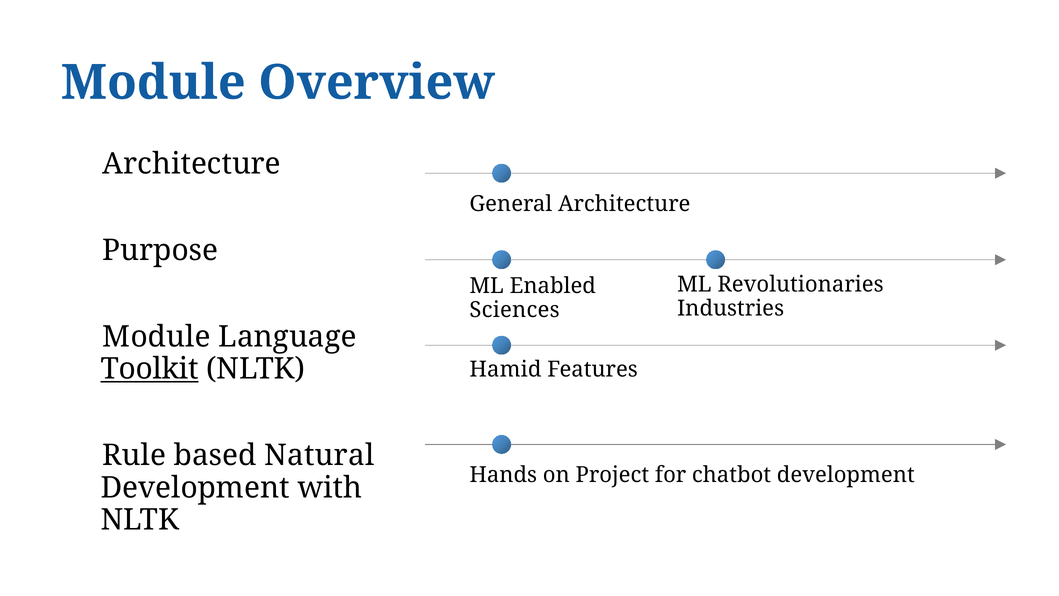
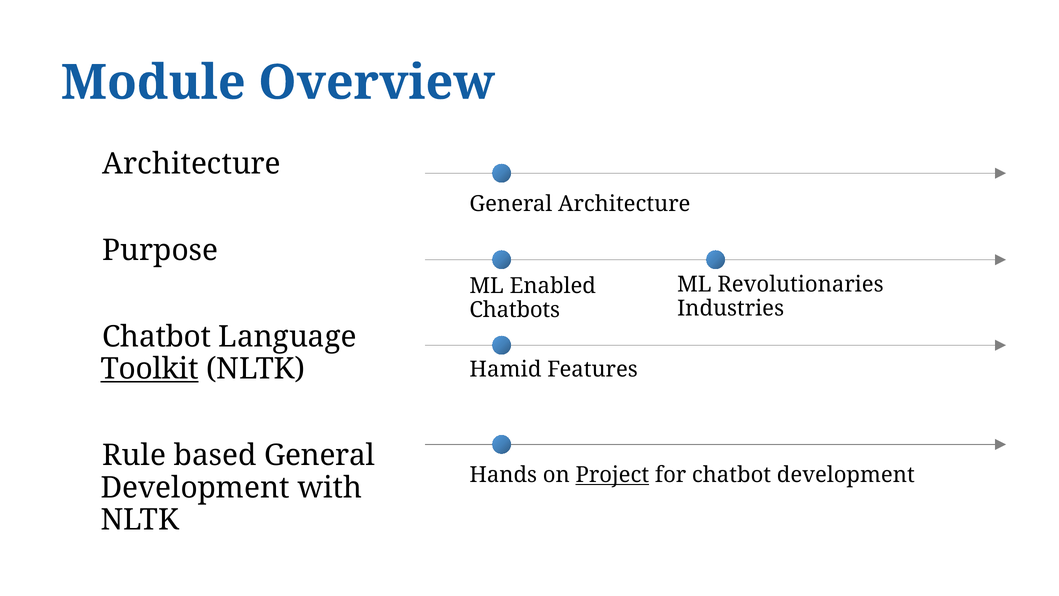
Sciences: Sciences -> Chatbots
Module at (157, 337): Module -> Chatbot
based Natural: Natural -> General
Project underline: none -> present
